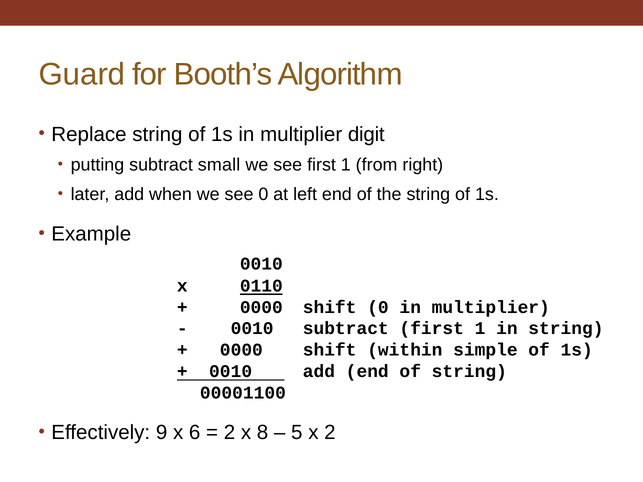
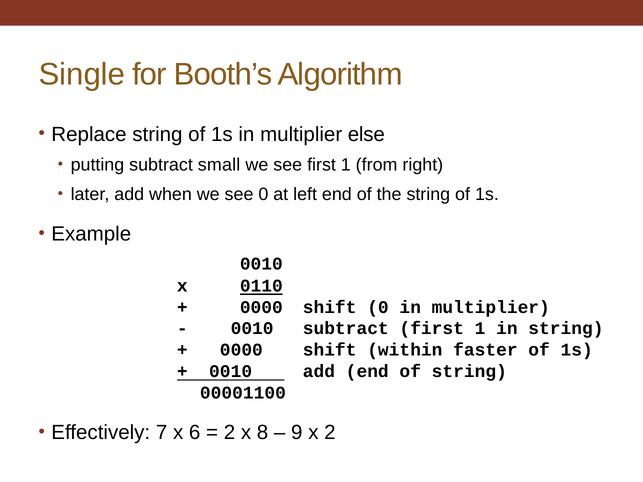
Guard: Guard -> Single
digit: digit -> else
simple: simple -> faster
9: 9 -> 7
5: 5 -> 9
